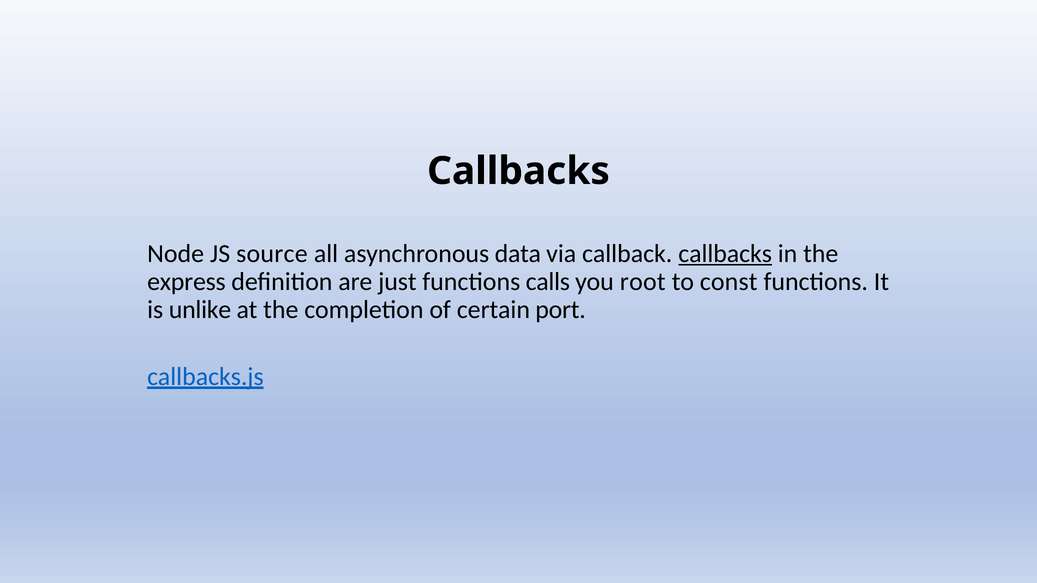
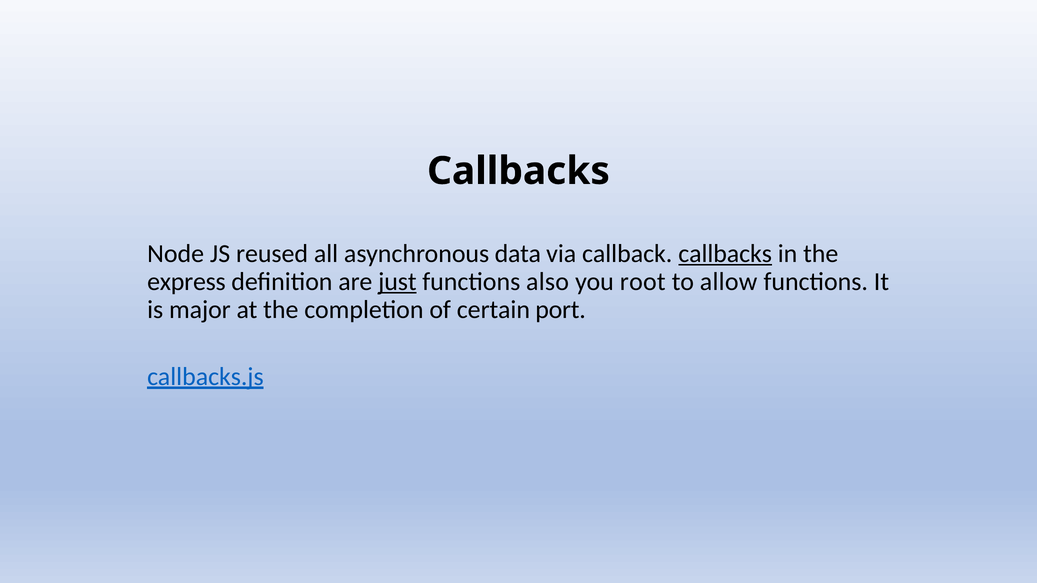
source: source -> reused
just underline: none -> present
calls: calls -> also
const: const -> allow
unlike: unlike -> major
